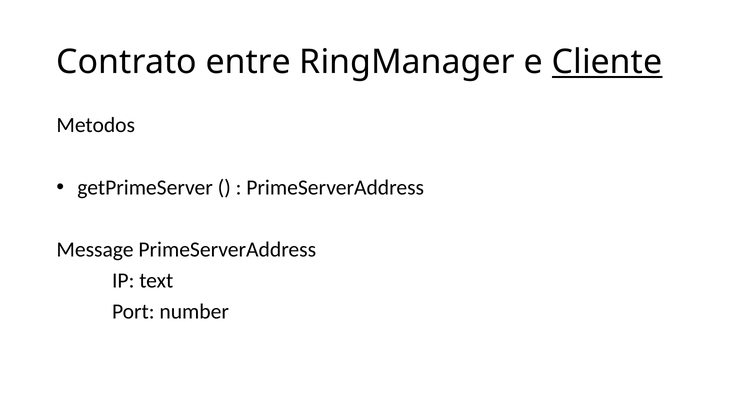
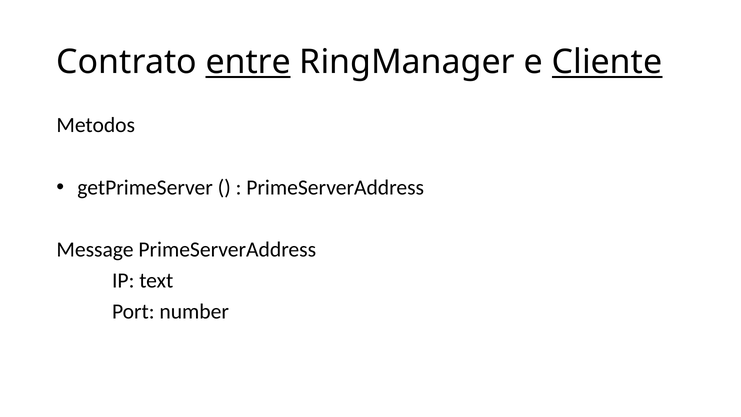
entre underline: none -> present
